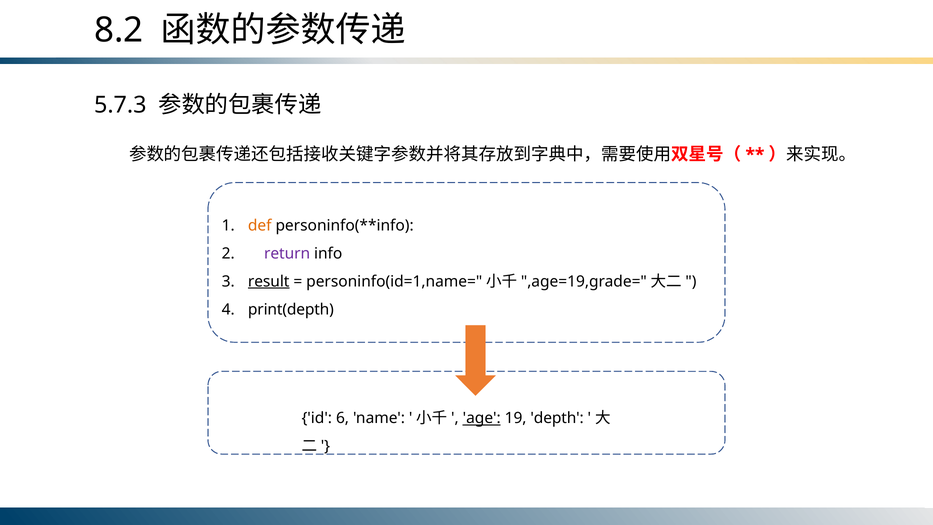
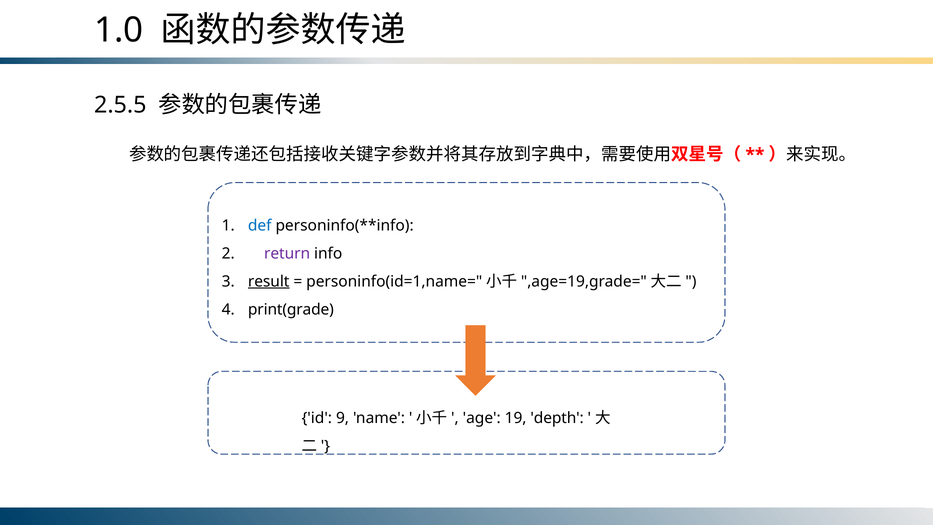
8.2: 8.2 -> 1.0
5.7.3: 5.7.3 -> 2.5.5
def colour: orange -> blue
print(depth: print(depth -> print(grade
6: 6 -> 9
age underline: present -> none
